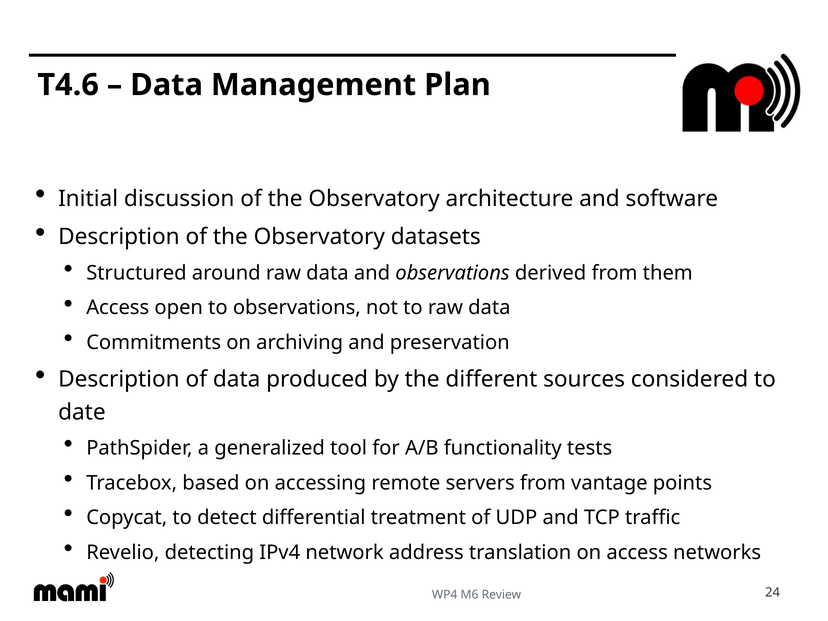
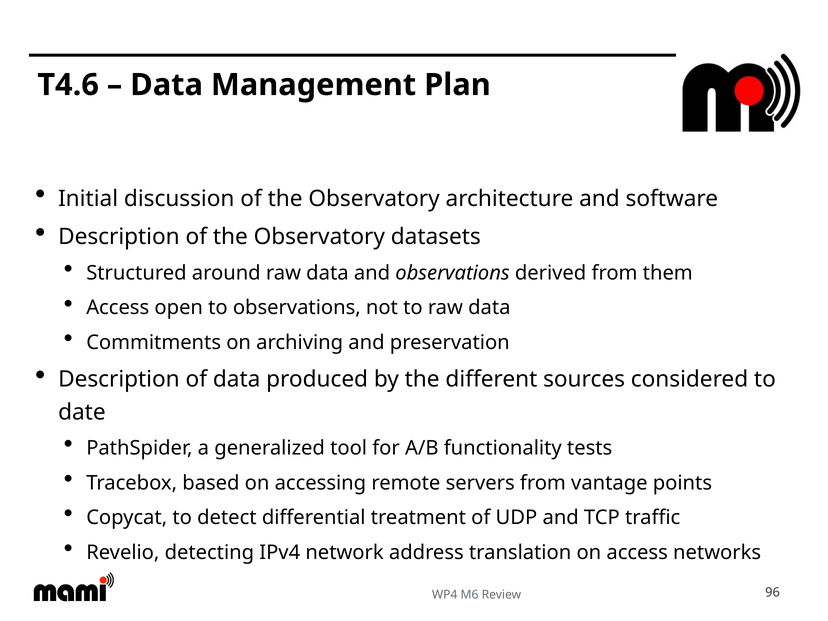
24: 24 -> 96
